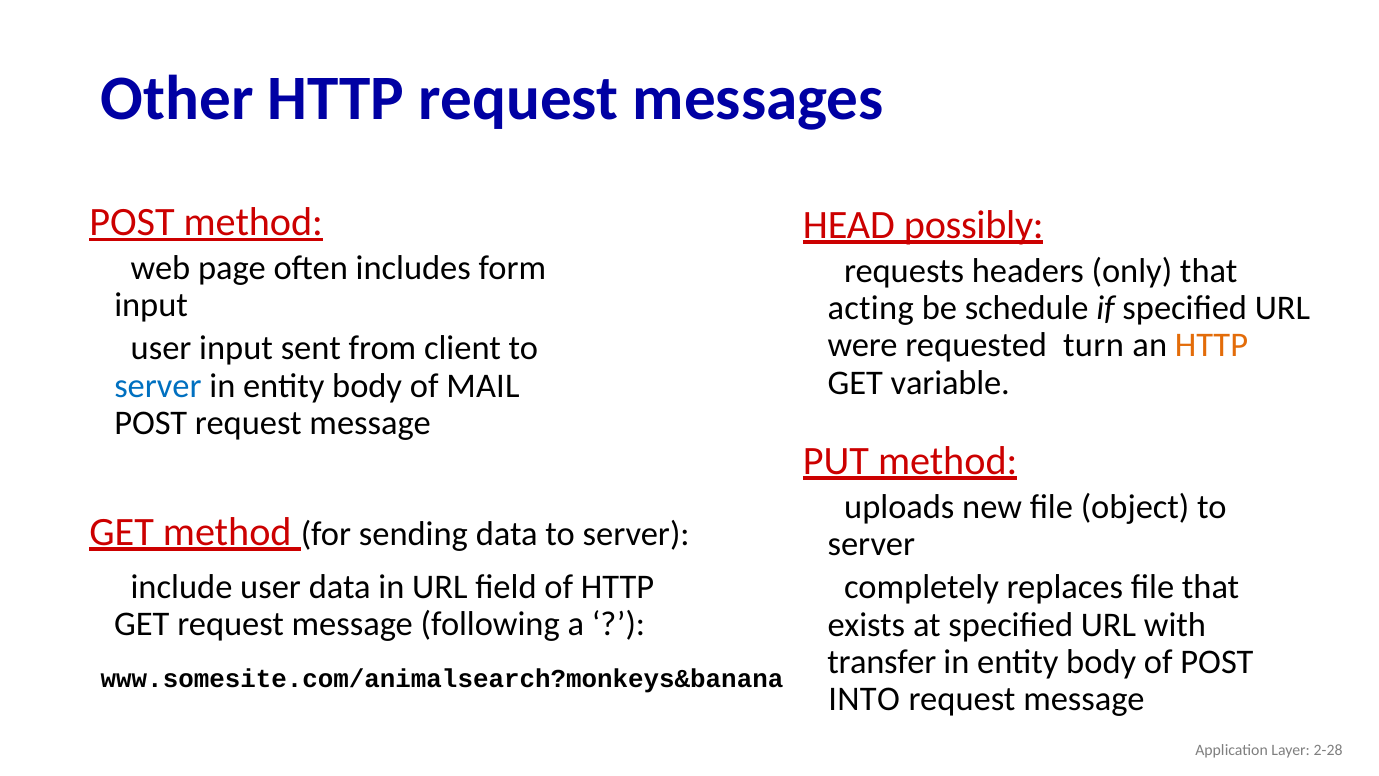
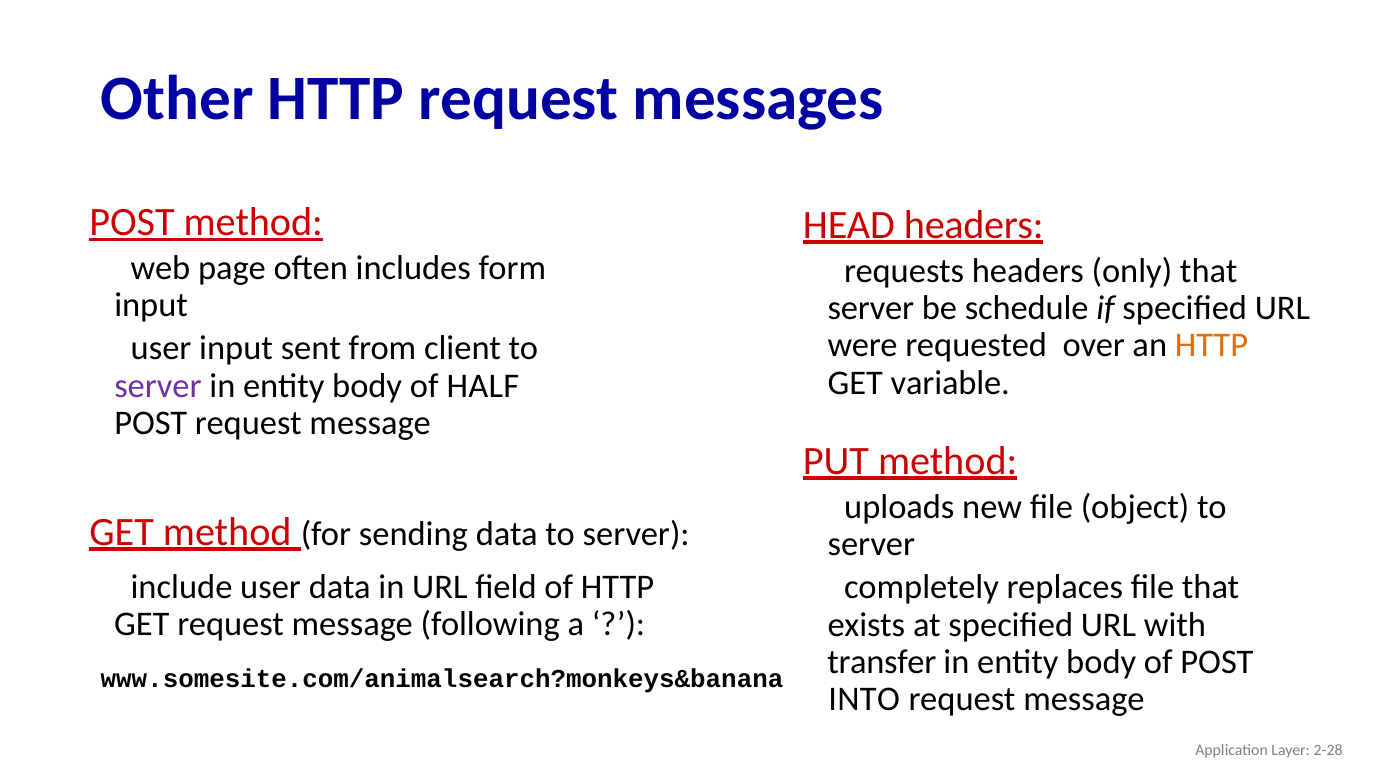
HEAD possibly: possibly -> headers
acting at (871, 308): acting -> server
turn: turn -> over
server at (158, 386) colour: blue -> purple
MAIL: MAIL -> HALF
